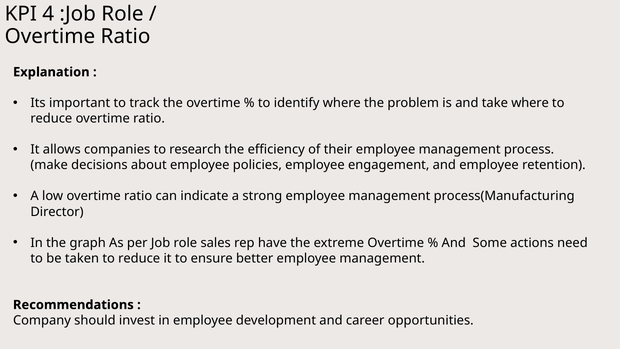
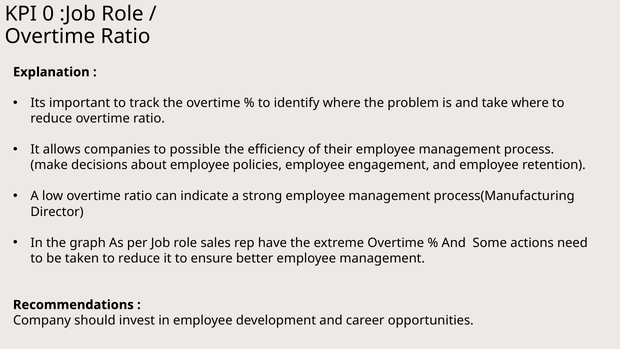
4: 4 -> 0
research: research -> possible
